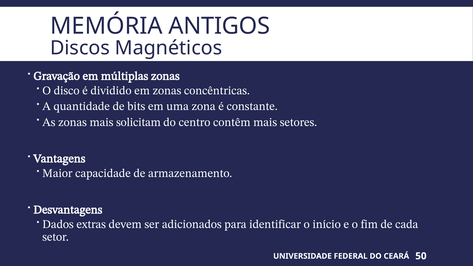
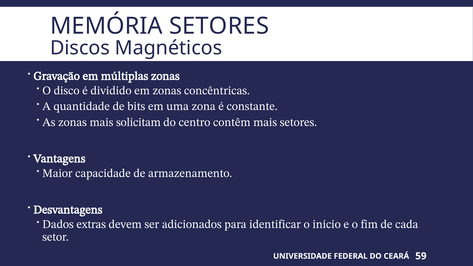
MEMÓRIA ANTIGOS: ANTIGOS -> SETORES
50: 50 -> 59
